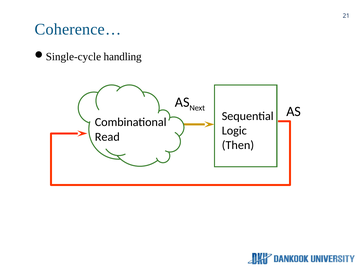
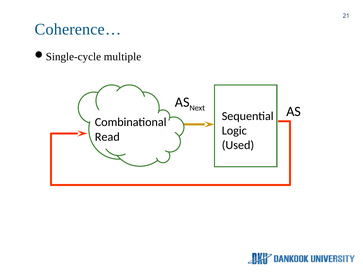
handling: handling -> multiple
Then: Then -> Used
